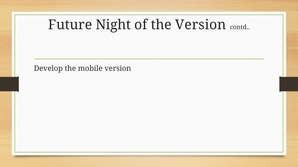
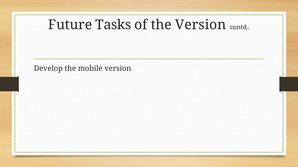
Night: Night -> Tasks
